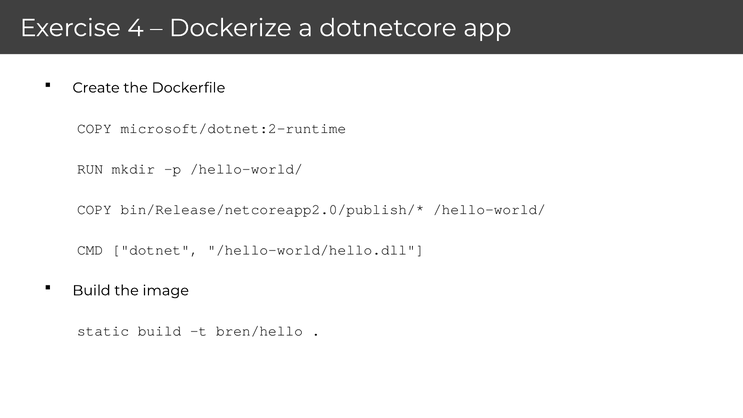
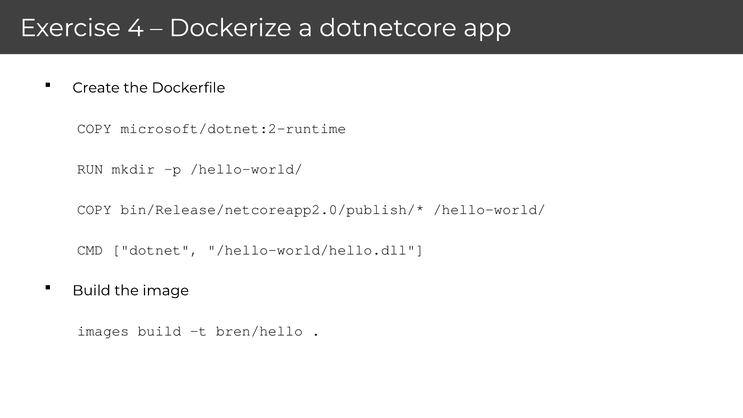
static: static -> images
